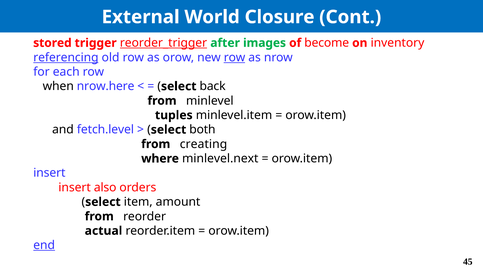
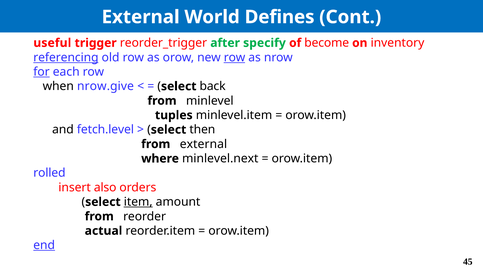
Closure: Closure -> Defines
stored: stored -> useful
reorder_trigger underline: present -> none
images: images -> specify
for underline: none -> present
nrow.here: nrow.here -> nrow.give
both: both -> then
from creating: creating -> external
insert at (49, 173): insert -> rolled
item underline: none -> present
